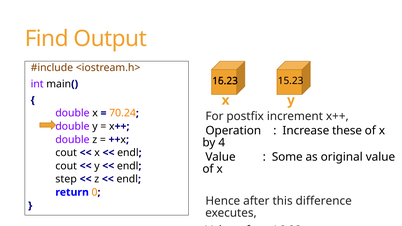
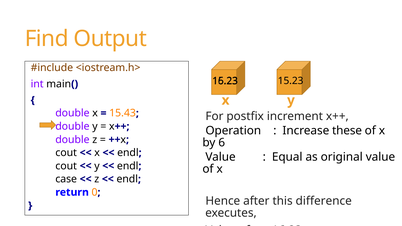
70.24: 70.24 -> 15.43
4: 4 -> 6
Some: Some -> Equal
step: step -> case
